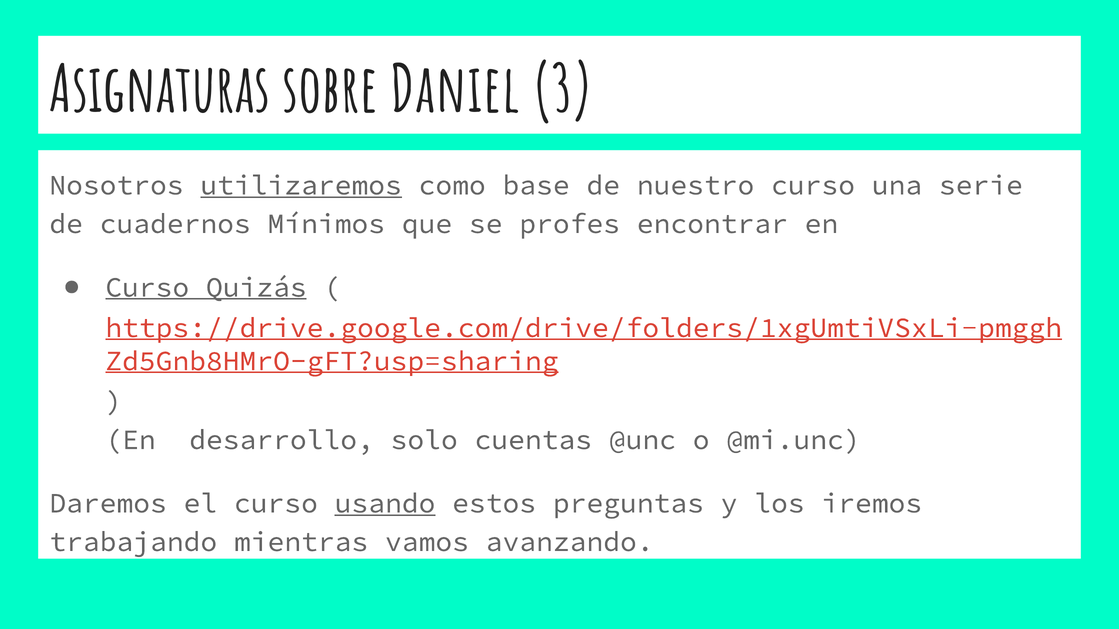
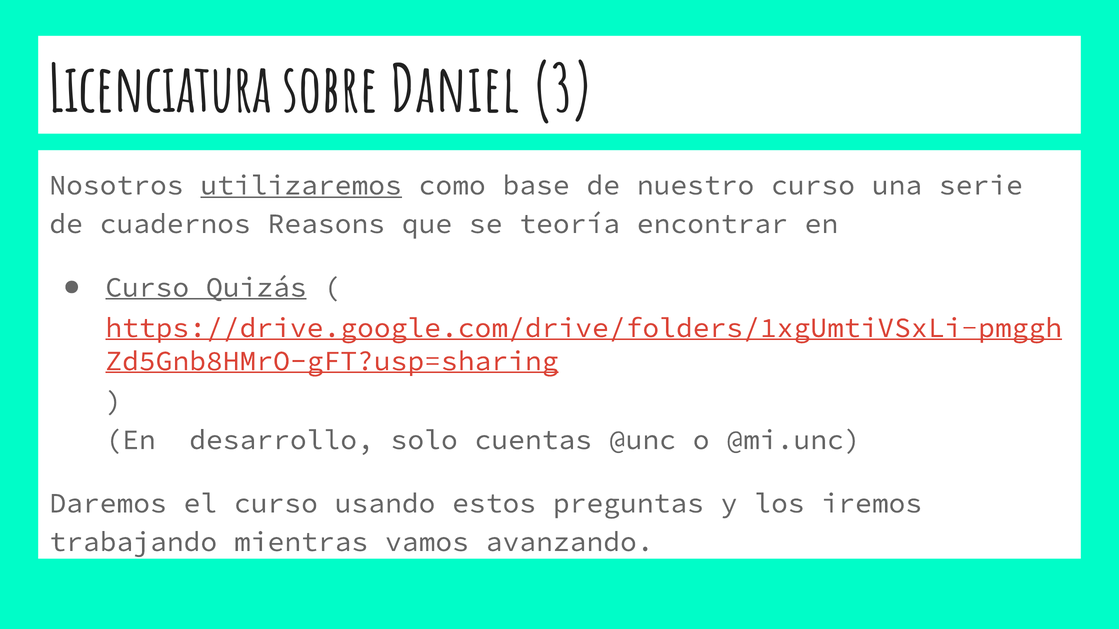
Asignaturas: Asignaturas -> Licenciatura
Mínimos: Mínimos -> Reasons
profes: profes -> teoría
usando underline: present -> none
